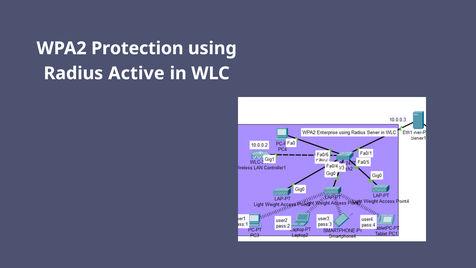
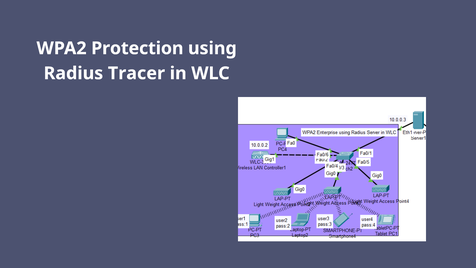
Active: Active -> Tracer
